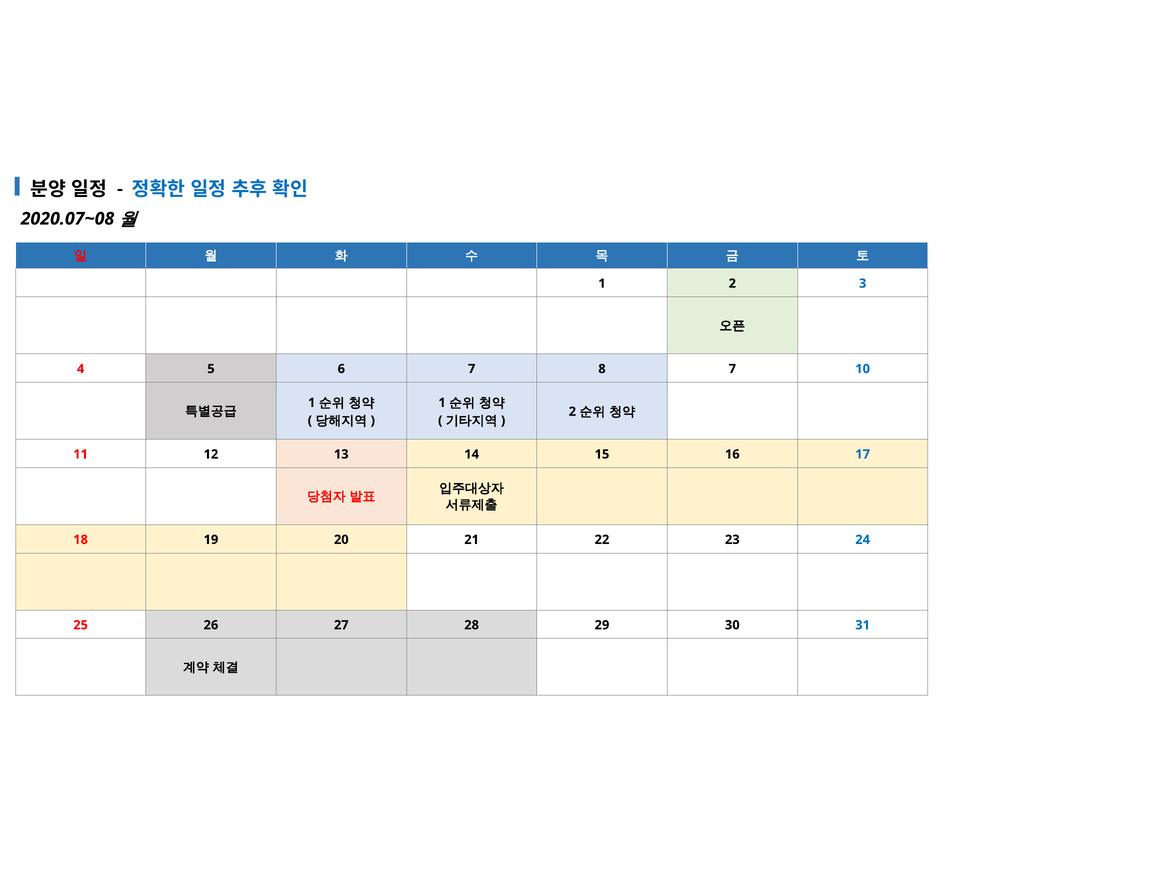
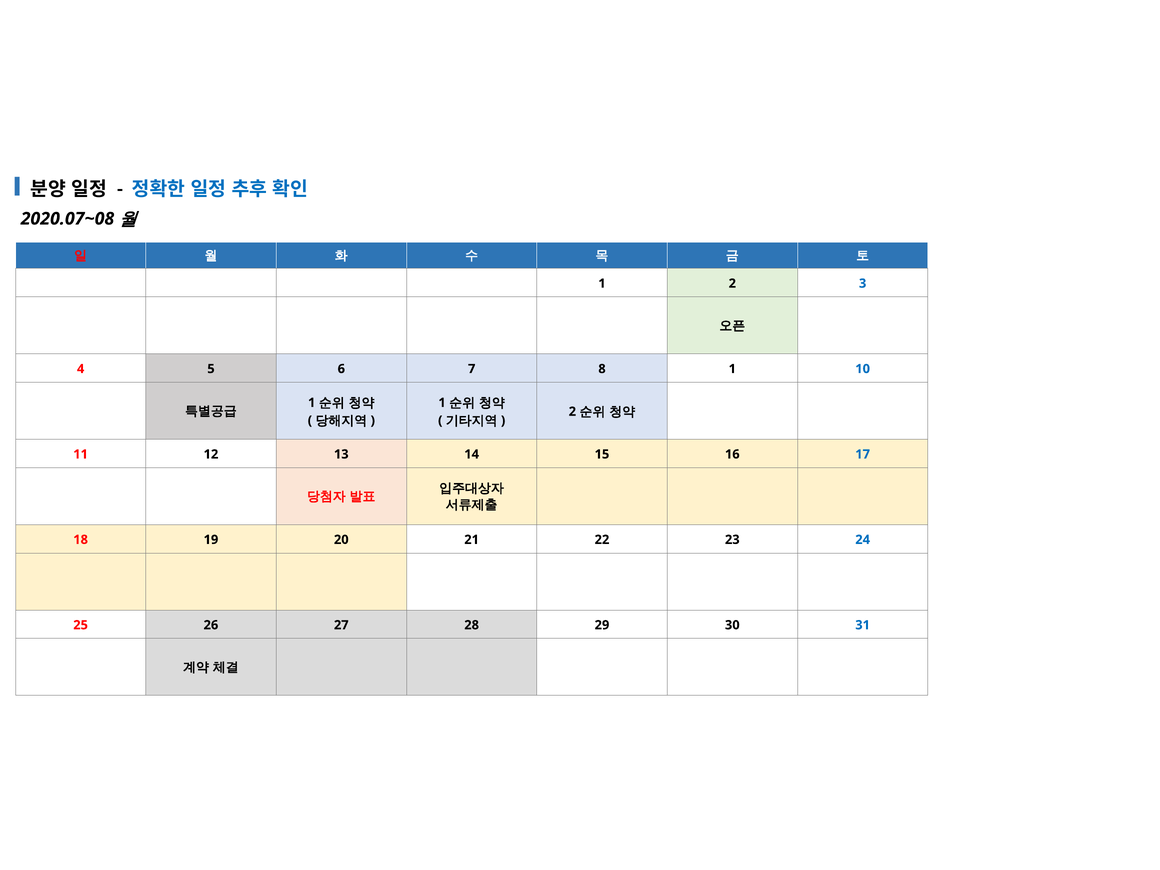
8 7: 7 -> 1
